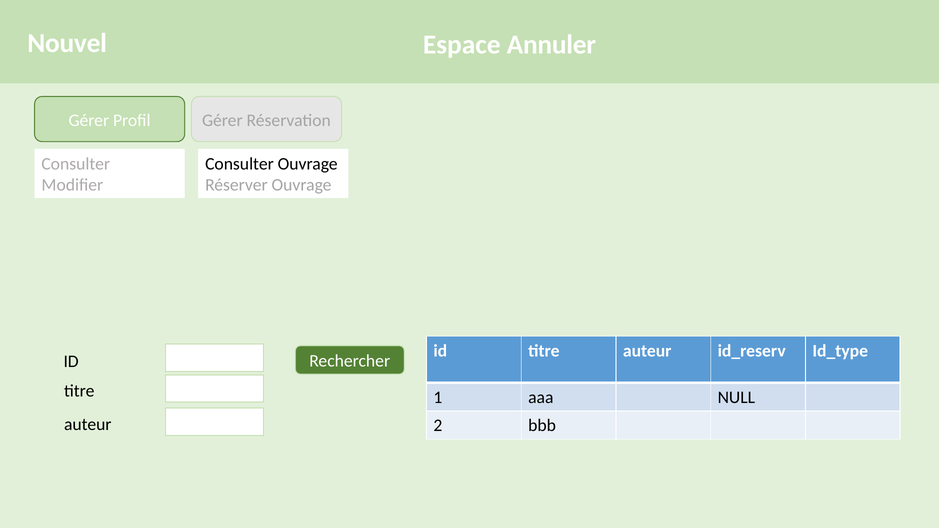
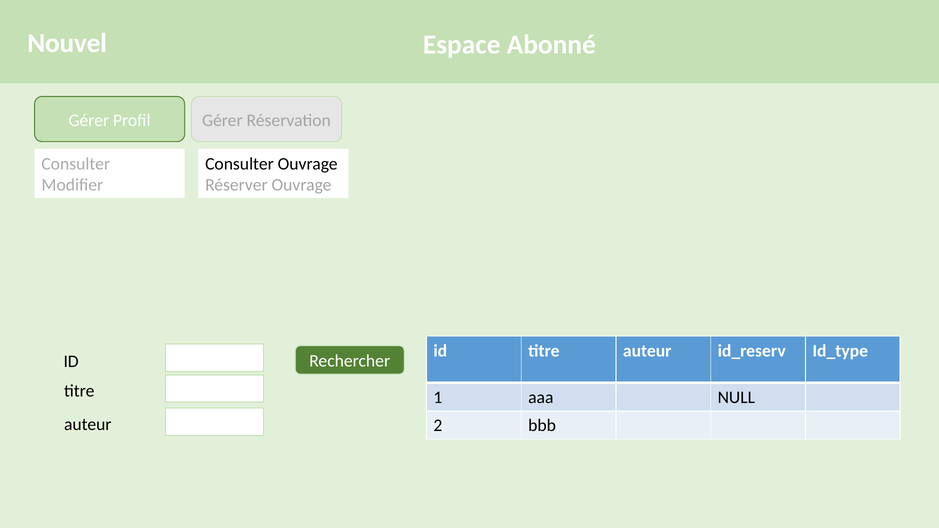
Annuler: Annuler -> Abonné
